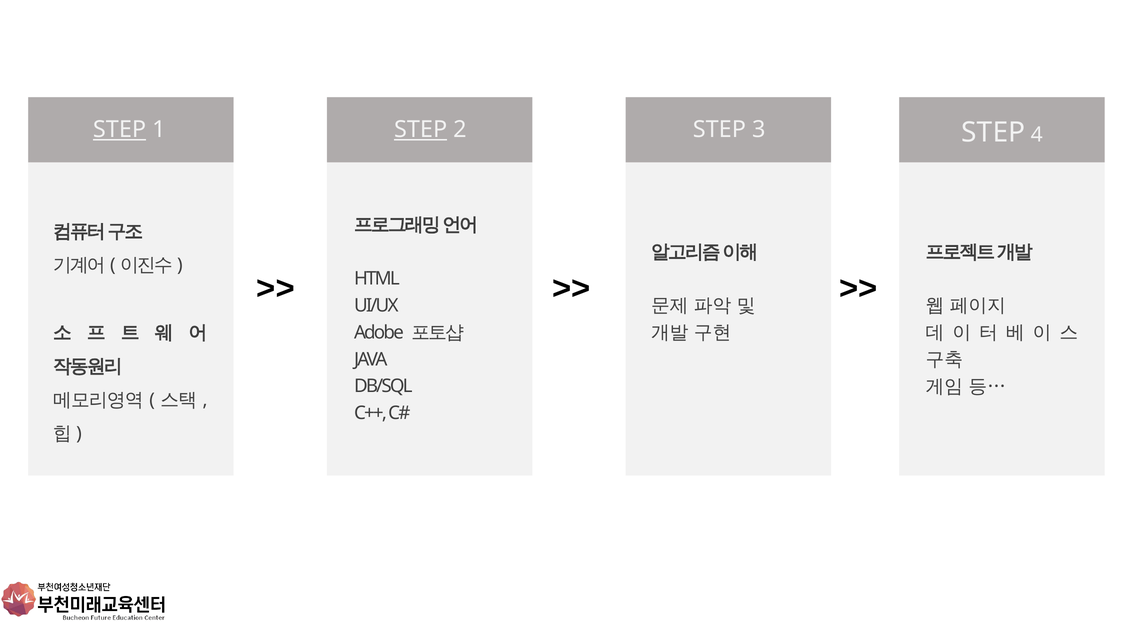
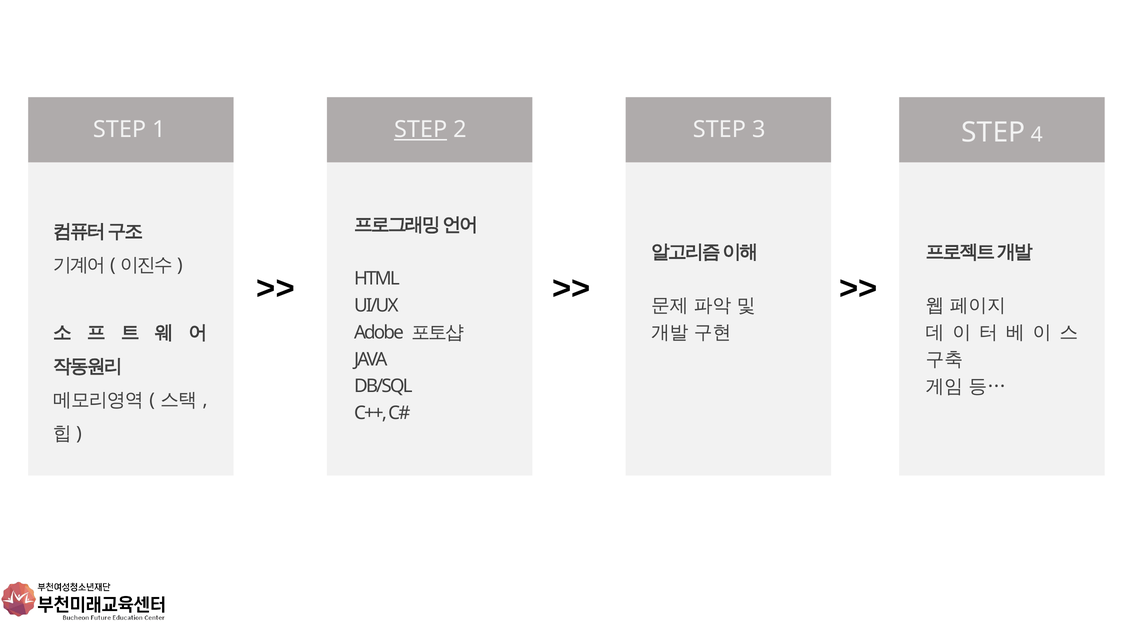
STEP at (120, 129) underline: present -> none
